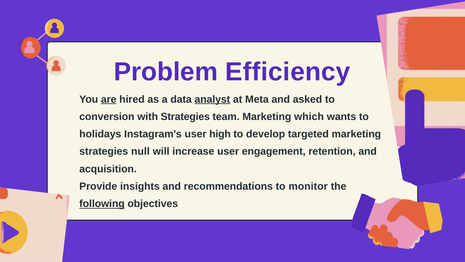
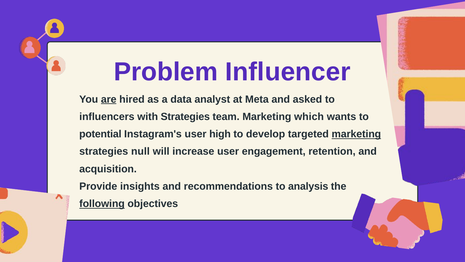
Efficiency: Efficiency -> Influencer
analyst underline: present -> none
conversion: conversion -> influencers
holidays: holidays -> potential
marketing at (356, 134) underline: none -> present
monitor: monitor -> analysis
